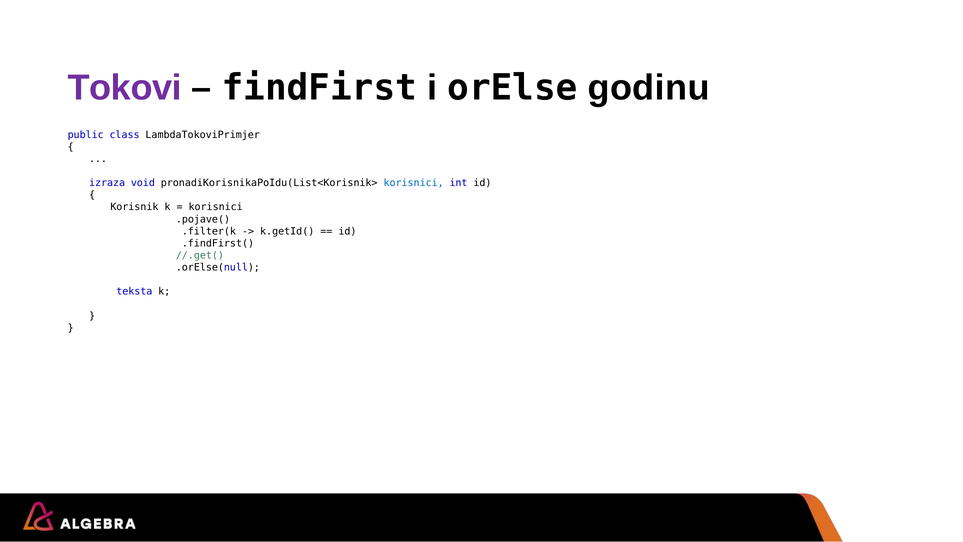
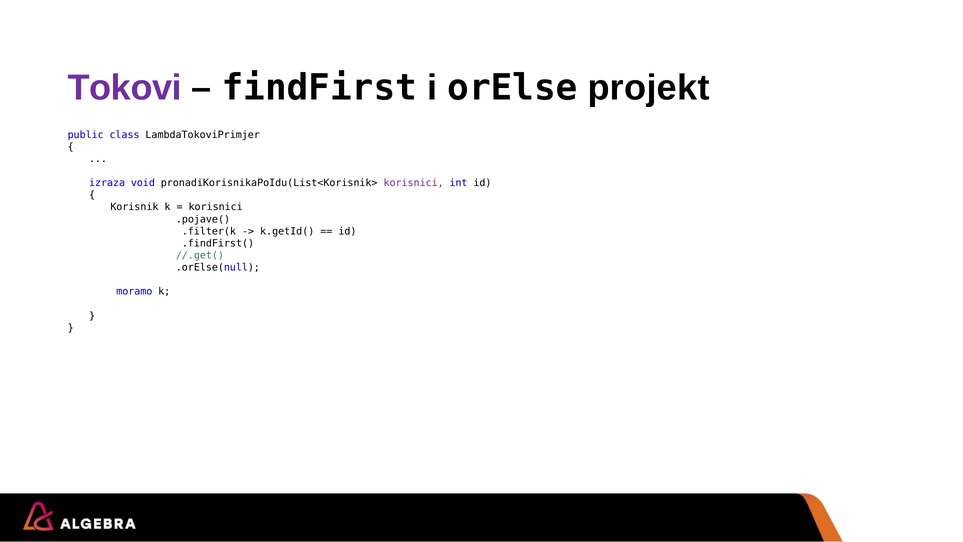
godinu: godinu -> projekt
korisnici at (414, 183) colour: blue -> purple
teksta: teksta -> moramo
